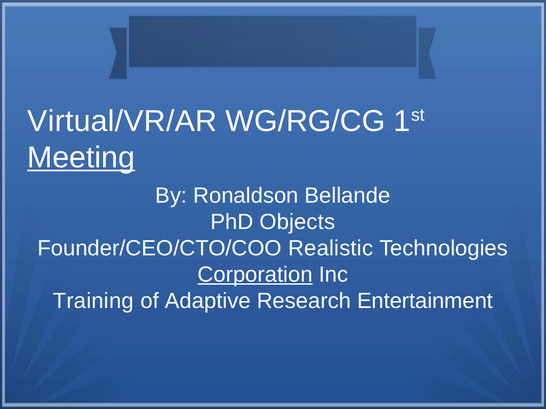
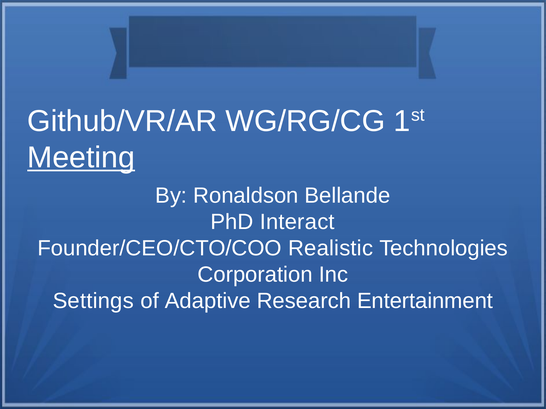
Virtual/VR/AR: Virtual/VR/AR -> Github/VR/AR
Objects: Objects -> Interact
Corporation underline: present -> none
Training: Training -> Settings
